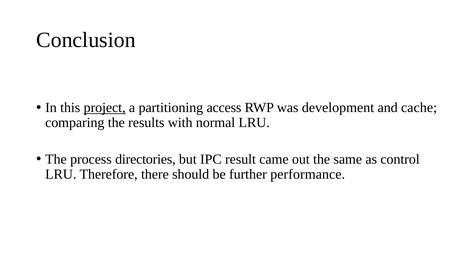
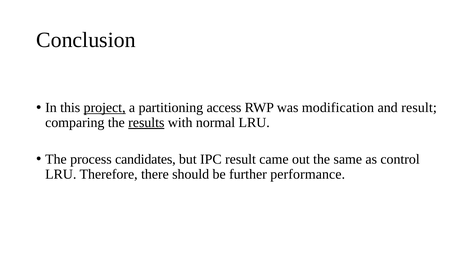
development: development -> modification
and cache: cache -> result
results underline: none -> present
directories: directories -> candidates
